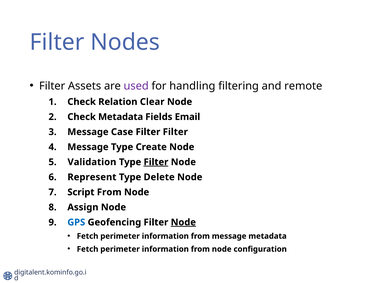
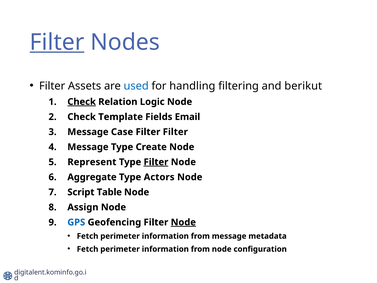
Filter at (57, 42) underline: none -> present
used colour: purple -> blue
remote: remote -> berikut
Check at (82, 102) underline: none -> present
Clear: Clear -> Logic
Check Metadata: Metadata -> Template
Validation: Validation -> Represent
Represent: Represent -> Aggregate
Delete: Delete -> Actors
Script From: From -> Table
